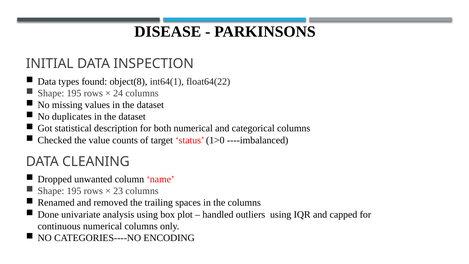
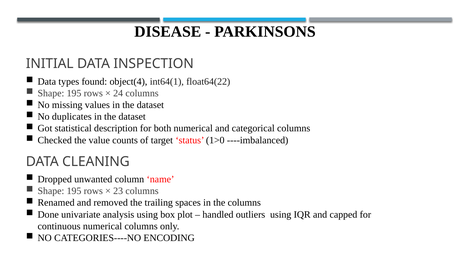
object(8: object(8 -> object(4
